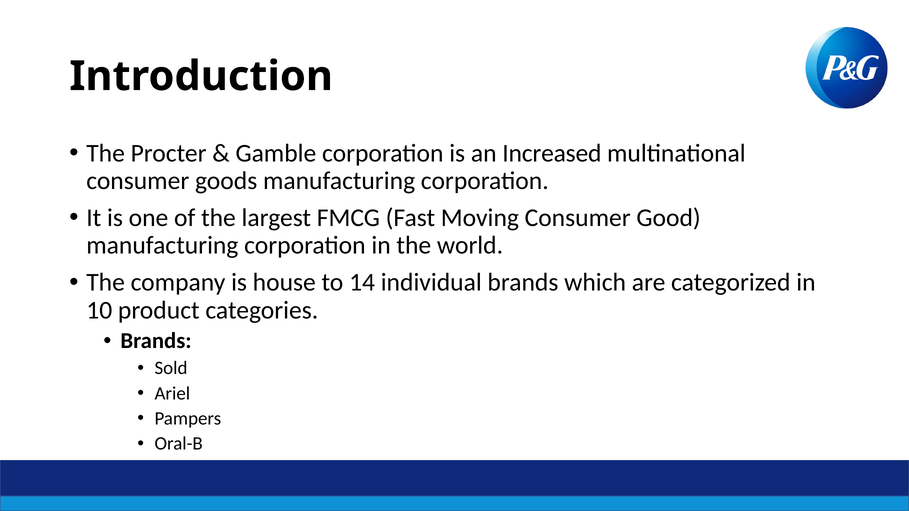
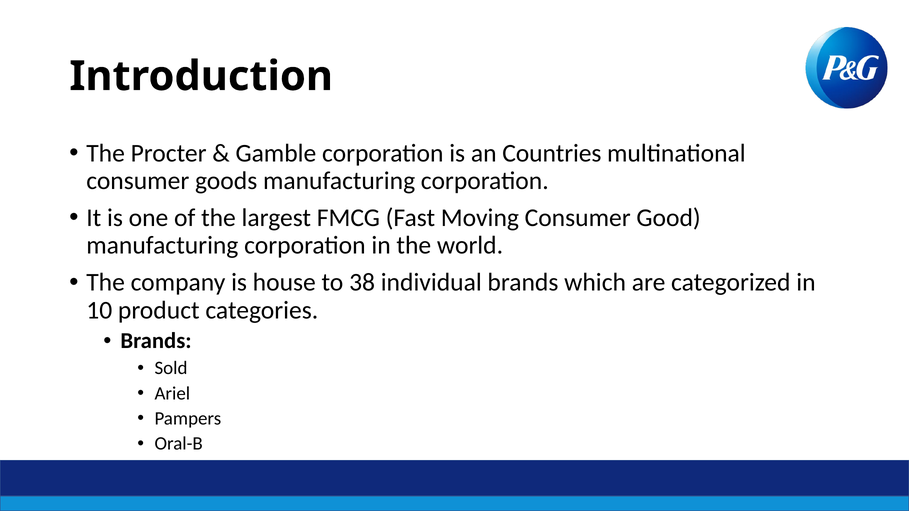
Increased: Increased -> Countries
14: 14 -> 38
